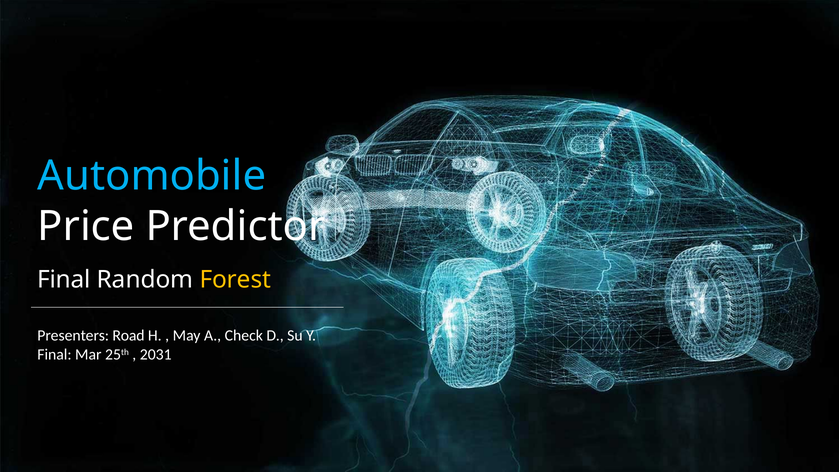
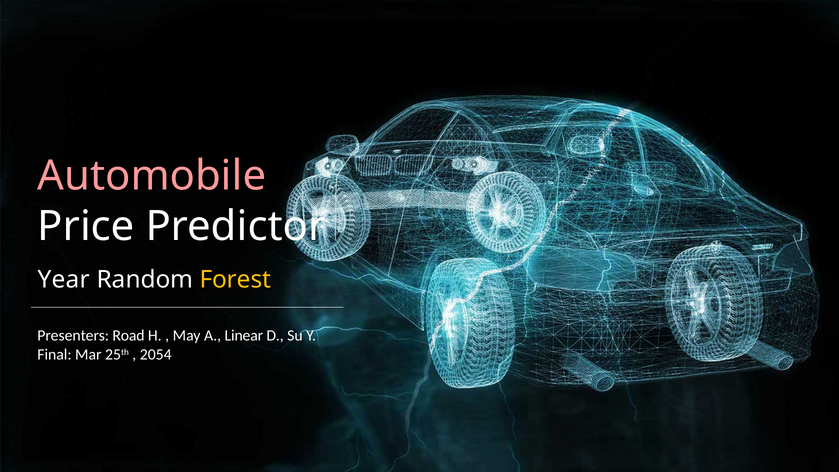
Automobile colour: light blue -> pink
Final at (64, 279): Final -> Year
Check: Check -> Linear
2031: 2031 -> 2054
